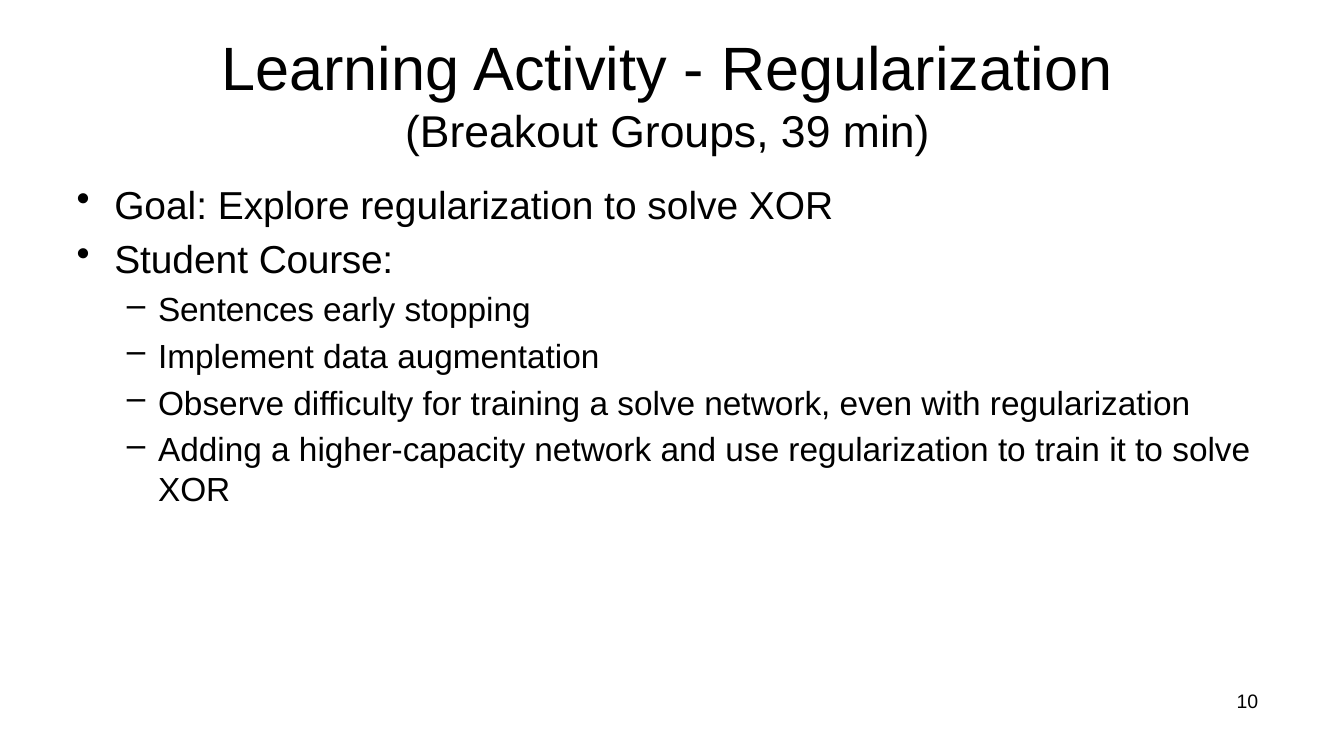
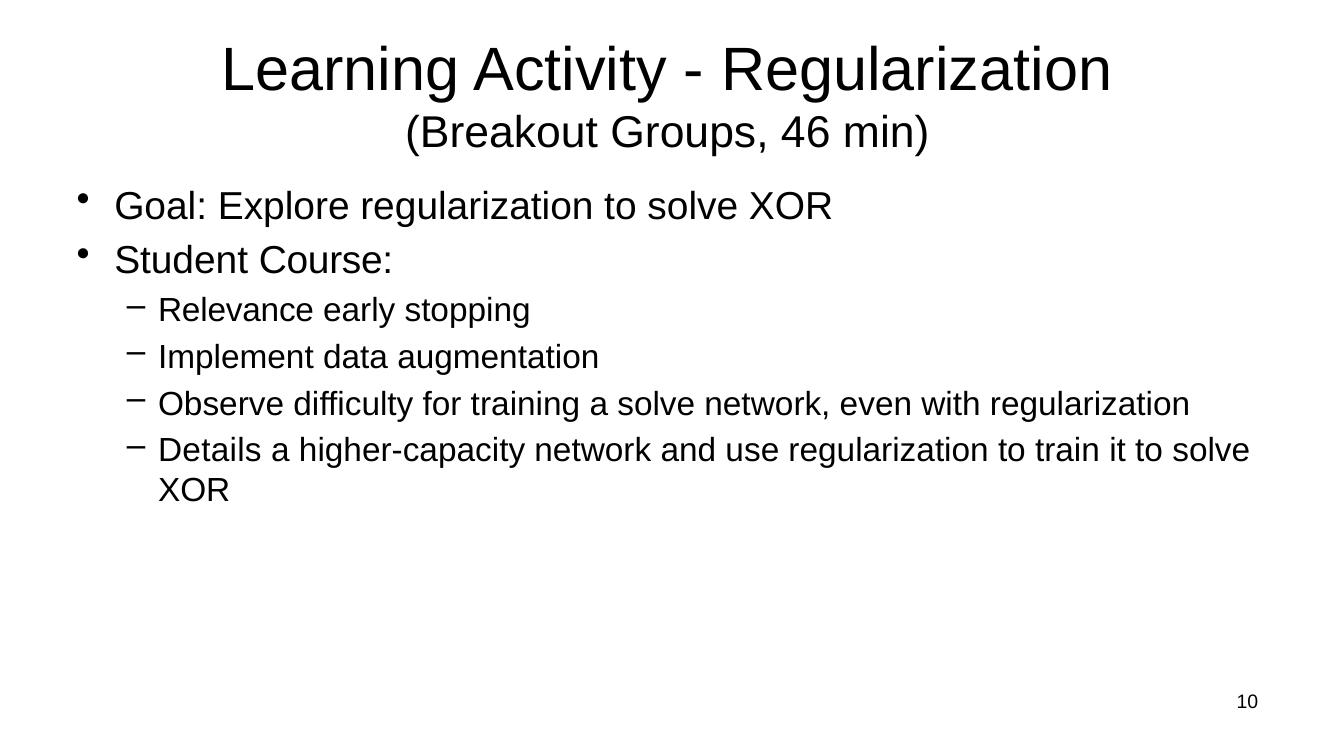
39: 39 -> 46
Sentences: Sentences -> Relevance
Adding: Adding -> Details
